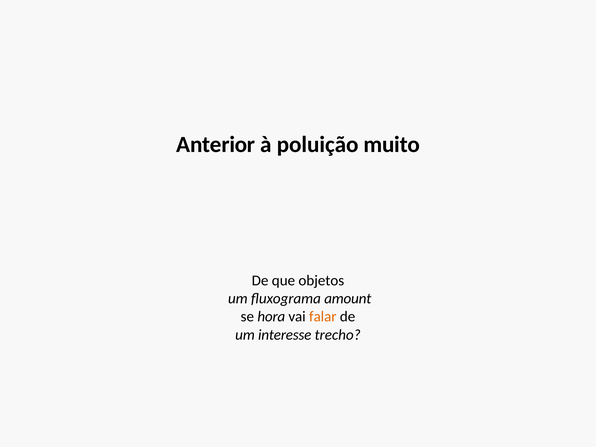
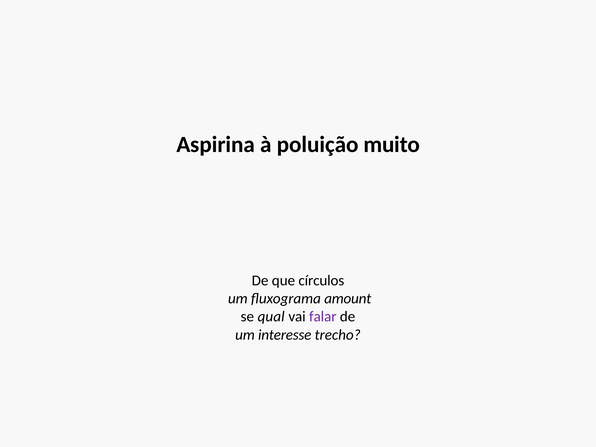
Anterior: Anterior -> Aspirina
objetos: objetos -> círculos
hora: hora -> qual
falar colour: orange -> purple
